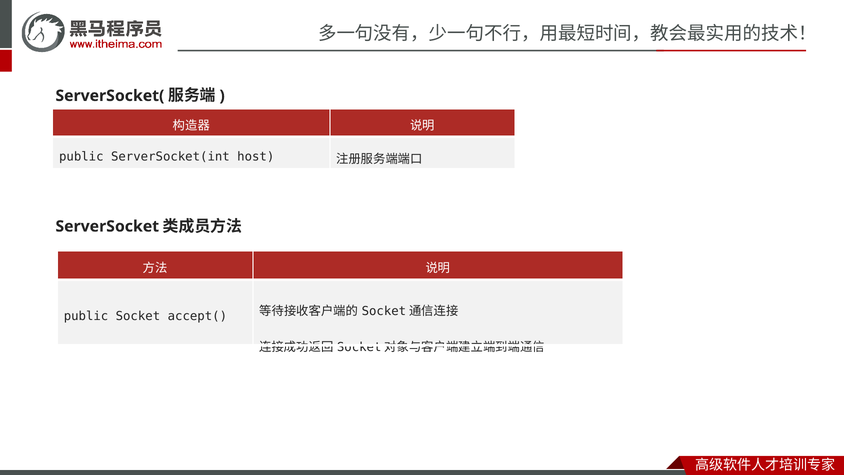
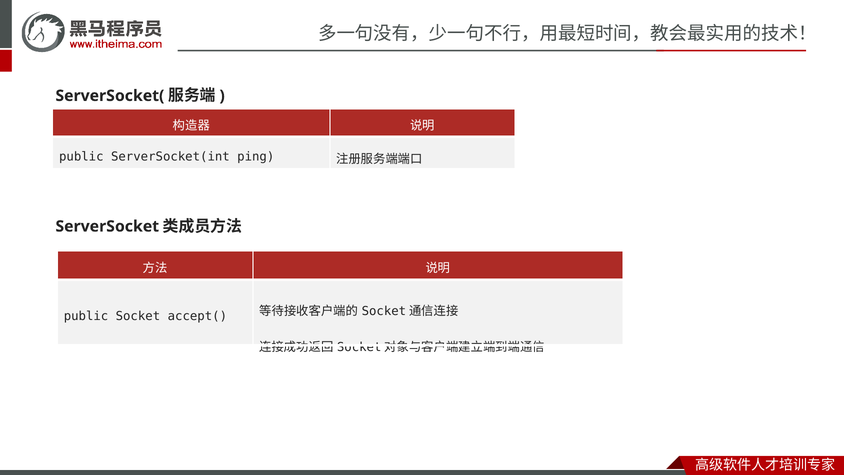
host: host -> ping
